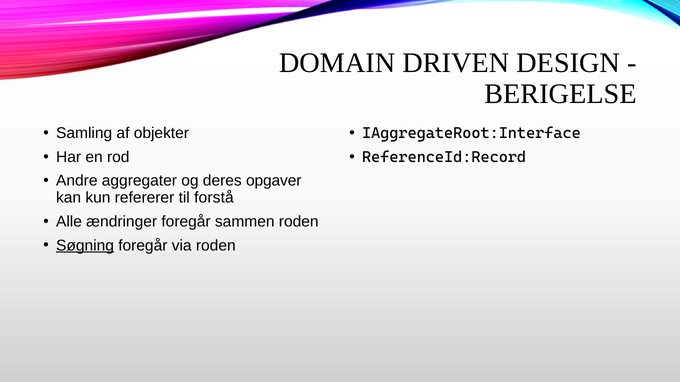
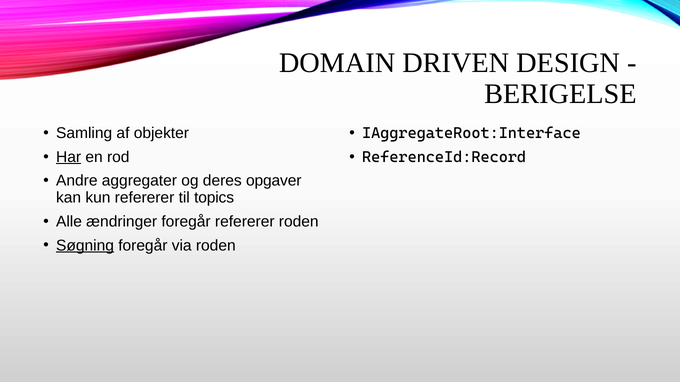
Har underline: none -> present
forstå: forstå -> topics
foregår sammen: sammen -> refererer
